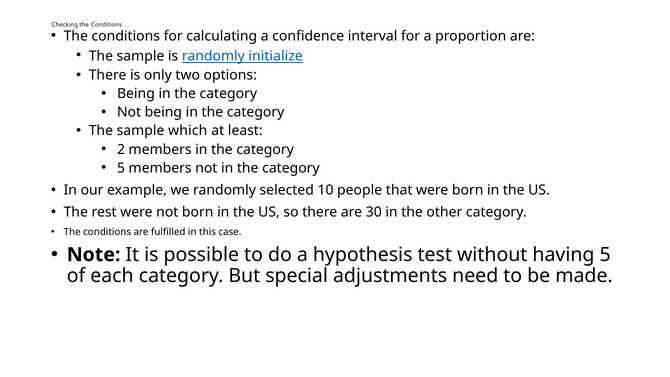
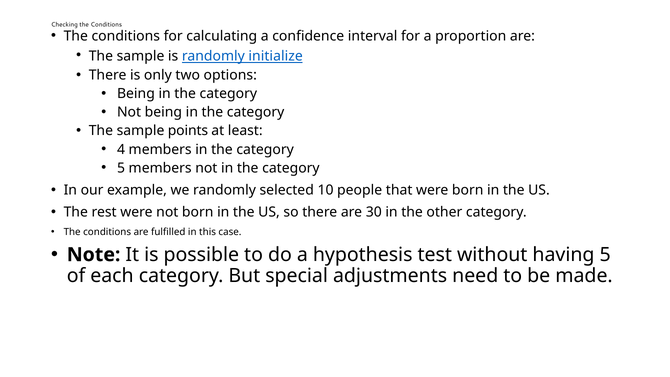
which: which -> points
2: 2 -> 4
